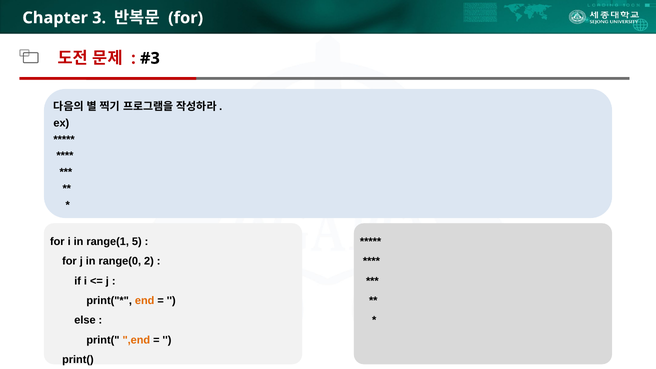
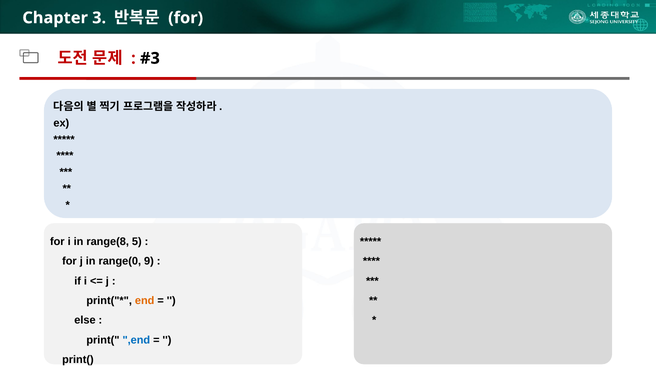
range(1: range(1 -> range(8
2: 2 -> 9
,end colour: orange -> blue
